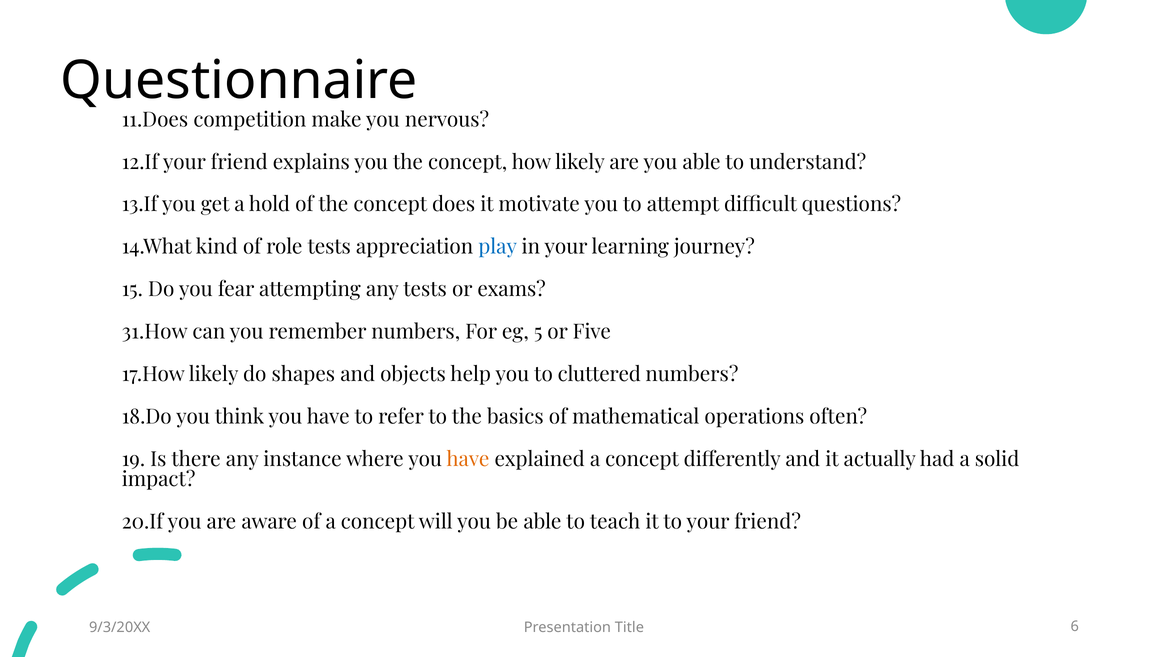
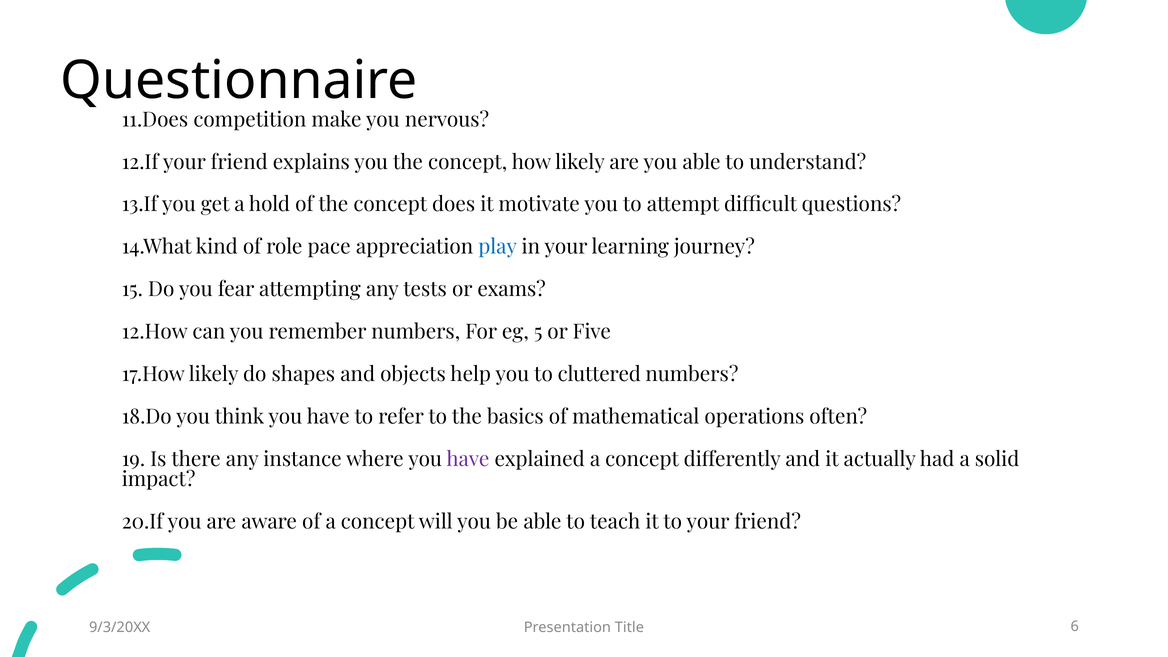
role tests: tests -> pace
31.How: 31.How -> 12.How
have at (468, 459) colour: orange -> purple
